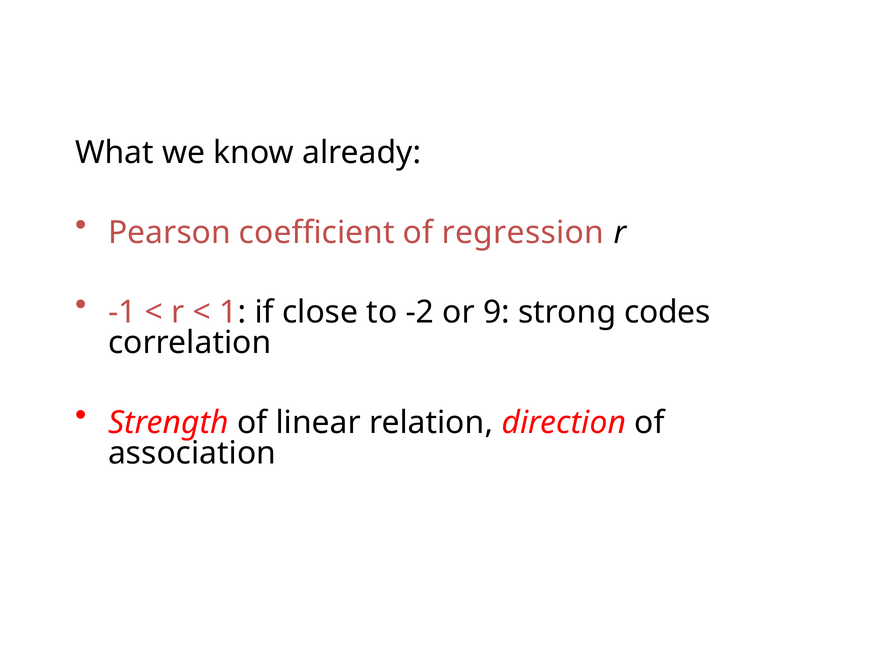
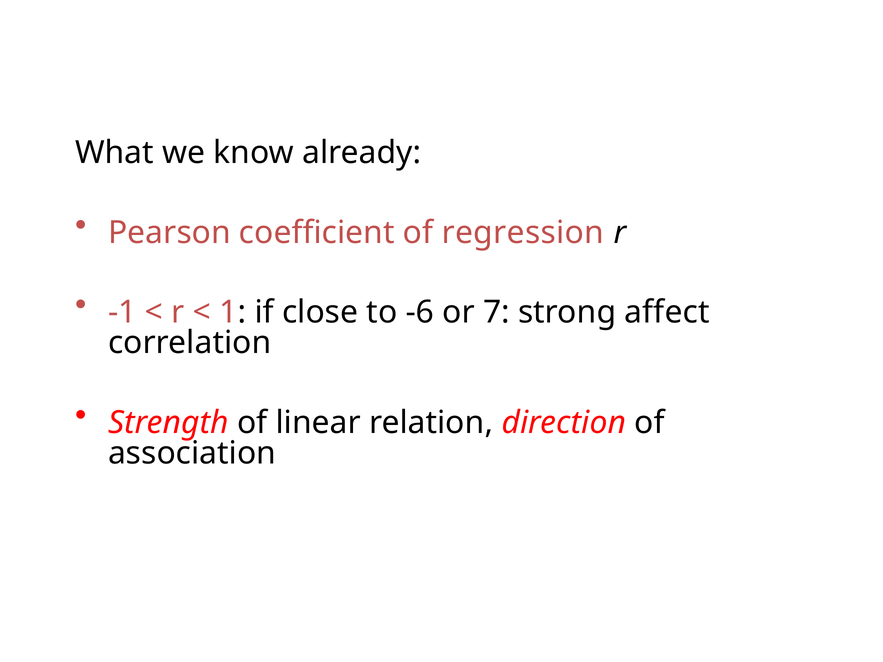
-2: -2 -> -6
9: 9 -> 7
codes: codes -> affect
